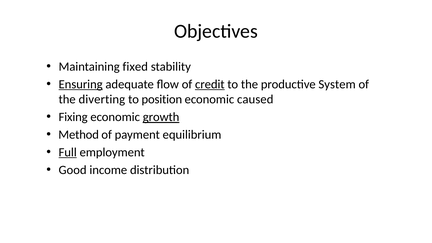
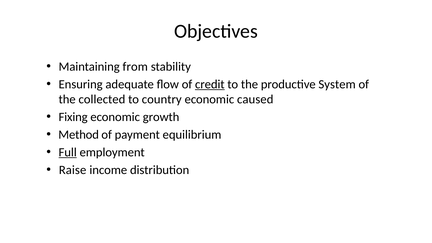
fixed: fixed -> from
Ensuring underline: present -> none
diverting: diverting -> collected
position: position -> country
growth underline: present -> none
Good: Good -> Raise
